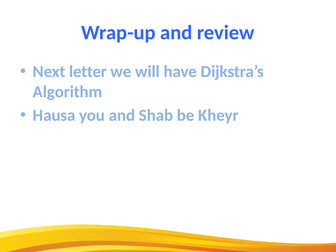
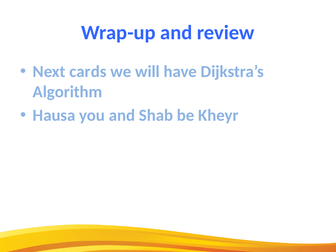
letter: letter -> cards
